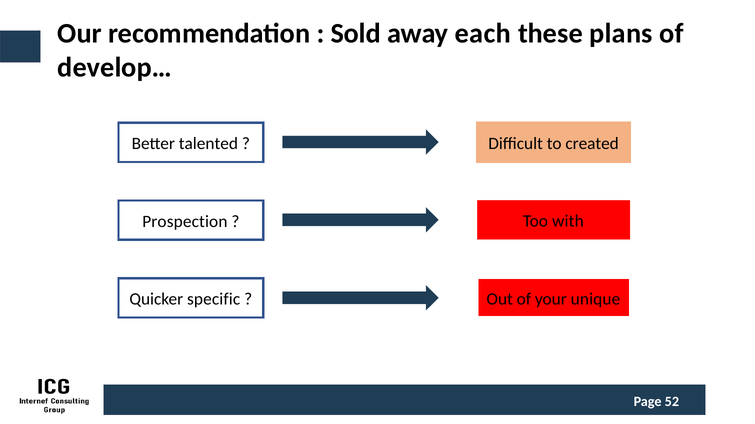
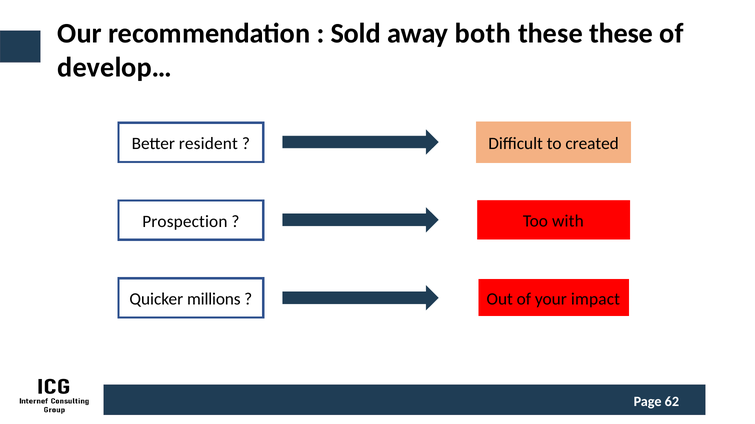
each: each -> both
these plans: plans -> these
talented: talented -> resident
unique: unique -> impact
specific: specific -> millions
52: 52 -> 62
